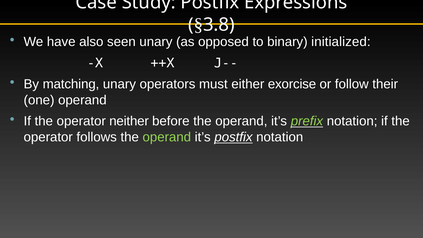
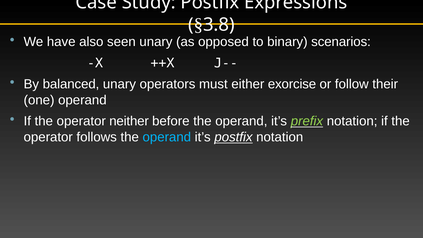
initialized: initialized -> scenarios
matching: matching -> balanced
operand at (167, 137) colour: light green -> light blue
